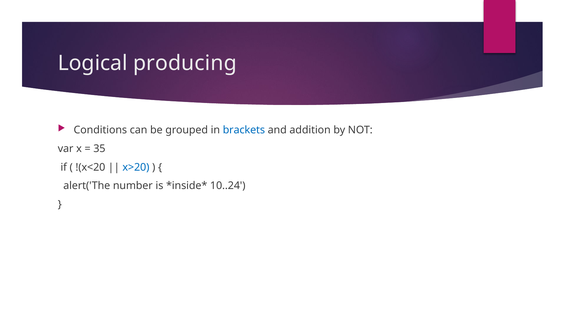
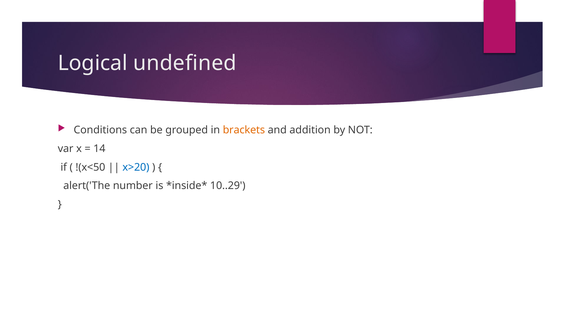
producing: producing -> undefined
brackets colour: blue -> orange
35: 35 -> 14
!(x<20: !(x<20 -> !(x<50
10..24: 10..24 -> 10..29
